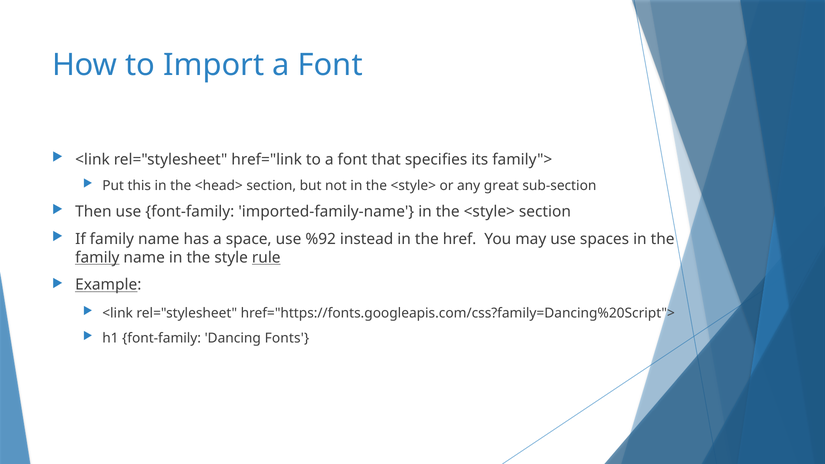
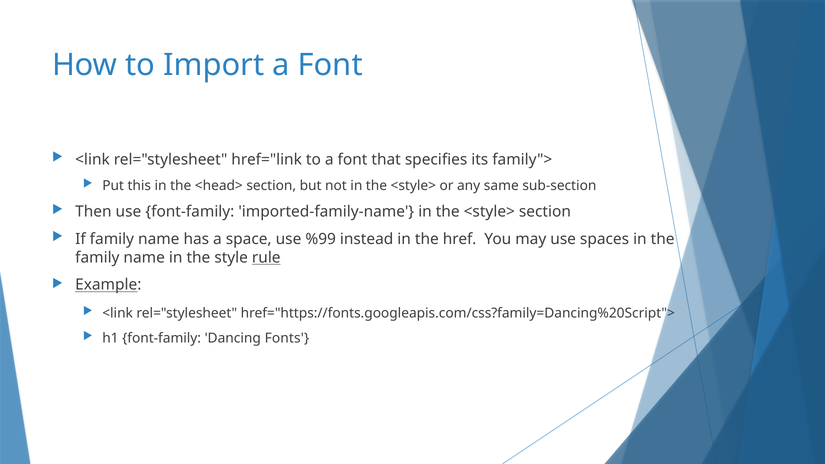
great: great -> same
%92: %92 -> %99
family at (97, 258) underline: present -> none
